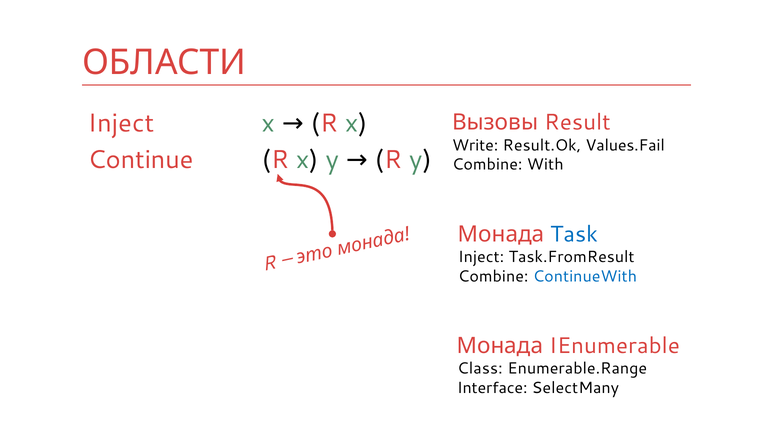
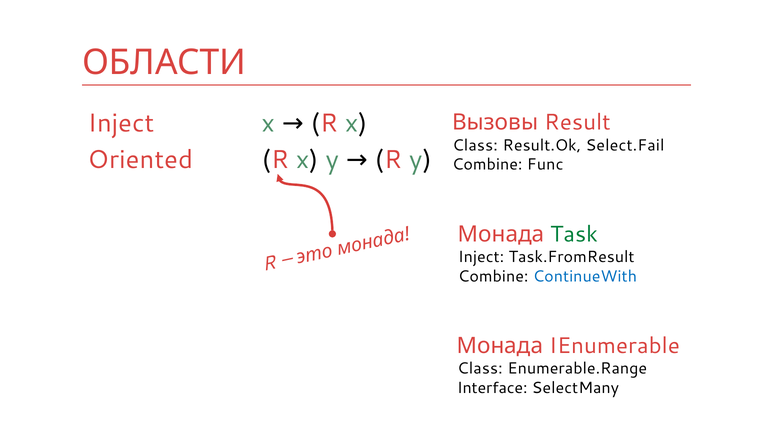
Write at (475, 145): Write -> Class
Values.Fail: Values.Fail -> Select.Fail
Continue: Continue -> Oriented
With: With -> Func
Task colour: blue -> green
